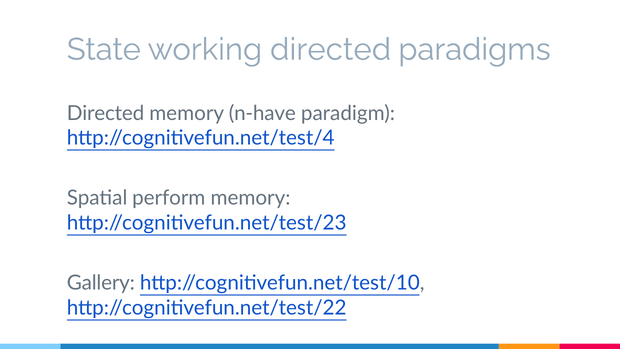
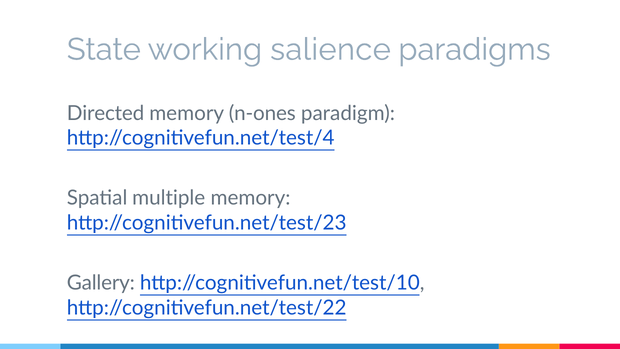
working directed: directed -> salience
n-have: n-have -> n-ones
perform: perform -> multiple
